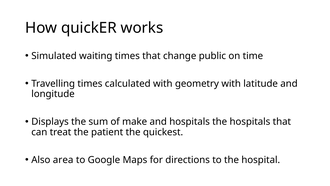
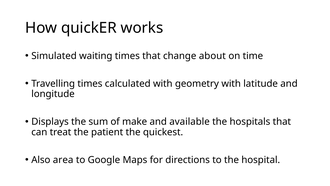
public: public -> about
and hospitals: hospitals -> available
